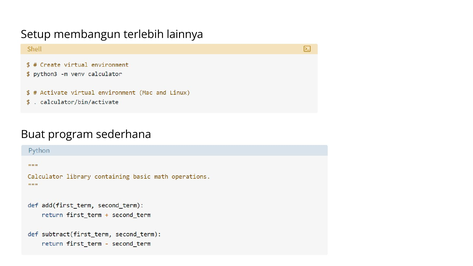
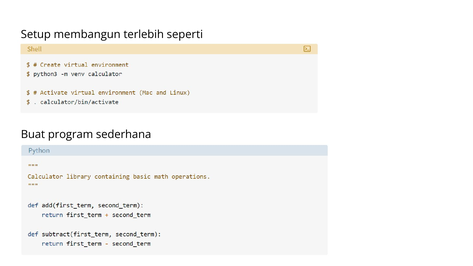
lainnya: lainnya -> seperti
